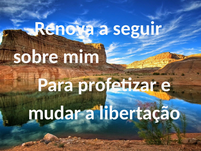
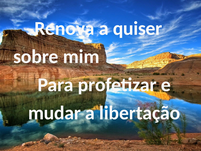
seguir: seguir -> quiser
